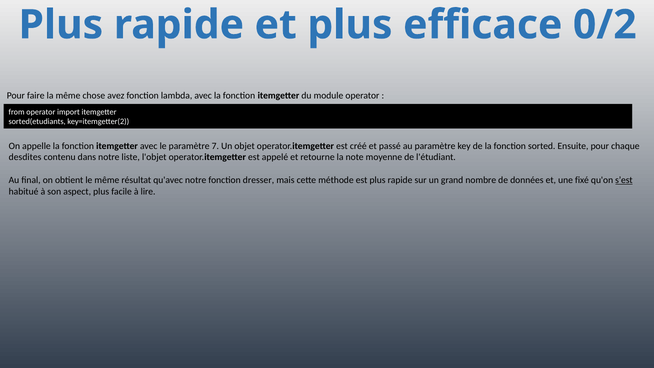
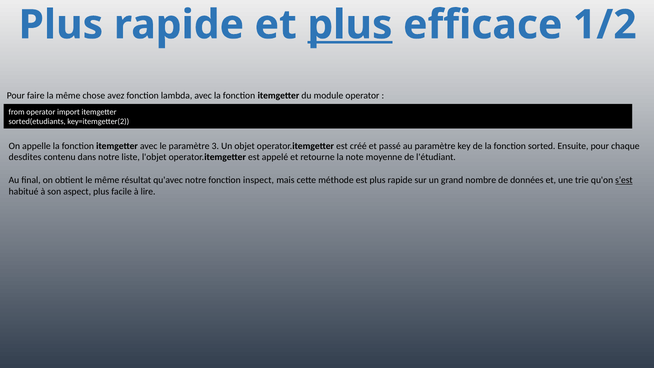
plus at (350, 25) underline: none -> present
0/2: 0/2 -> 1/2
7: 7 -> 3
dresser: dresser -> inspect
fixé: fixé -> trie
